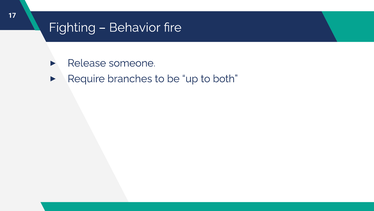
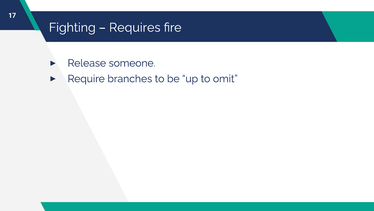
Behavior: Behavior -> Requires
both: both -> omit
